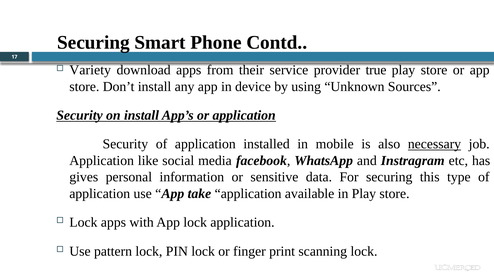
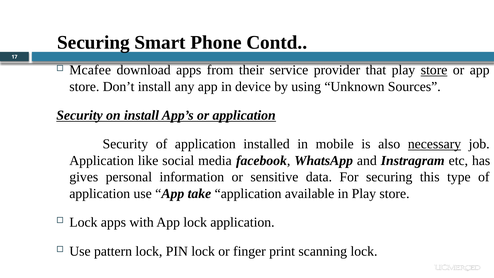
Variety: Variety -> Mcafee
true: true -> that
store at (434, 70) underline: none -> present
